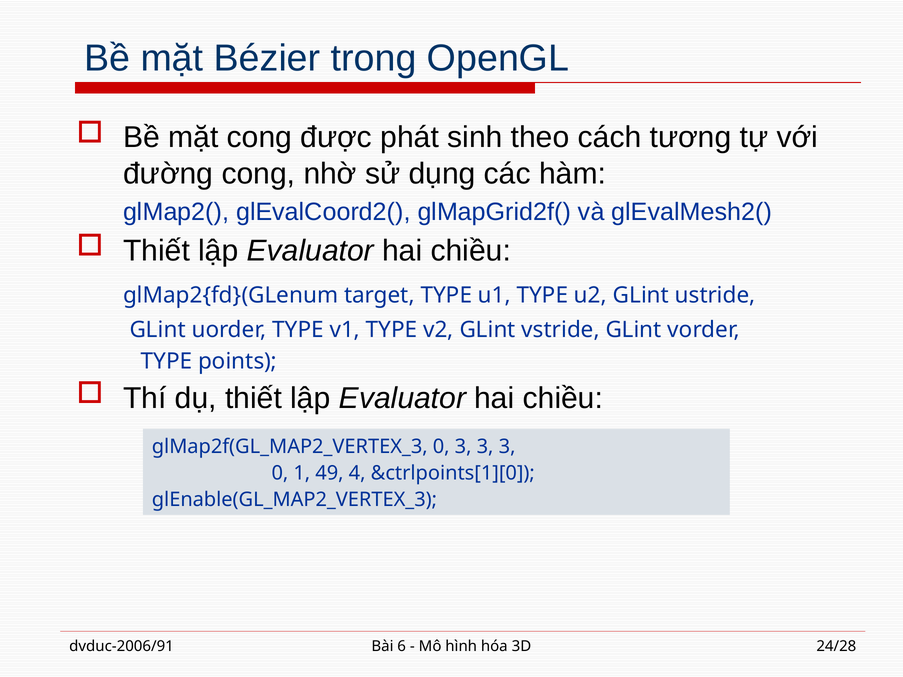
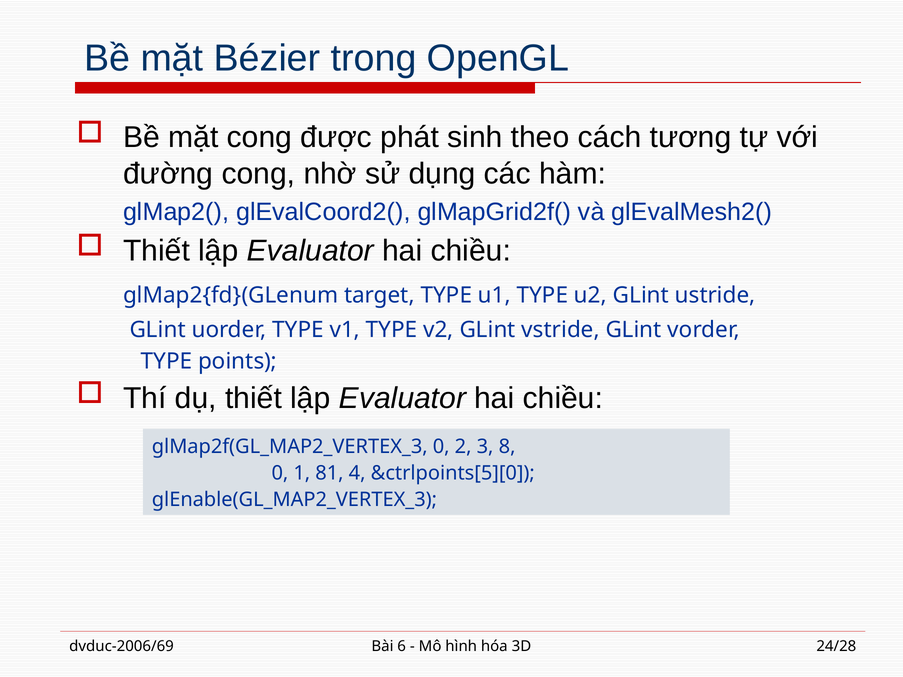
0 3: 3 -> 2
3 at (507, 447): 3 -> 8
49: 49 -> 81
&ctrlpoints[1][0: &ctrlpoints[1][0 -> &ctrlpoints[5][0
dvduc-2006/91: dvduc-2006/91 -> dvduc-2006/69
